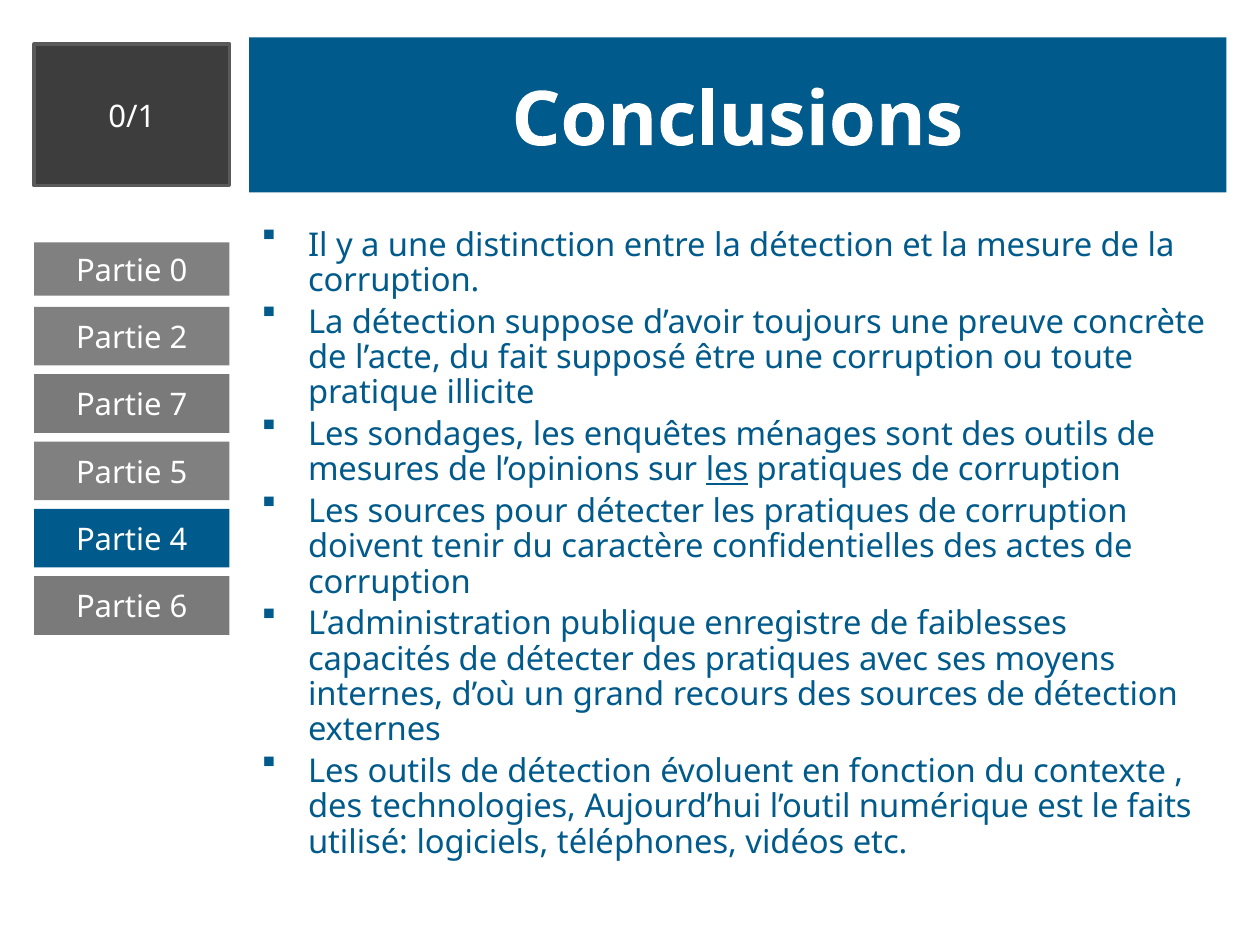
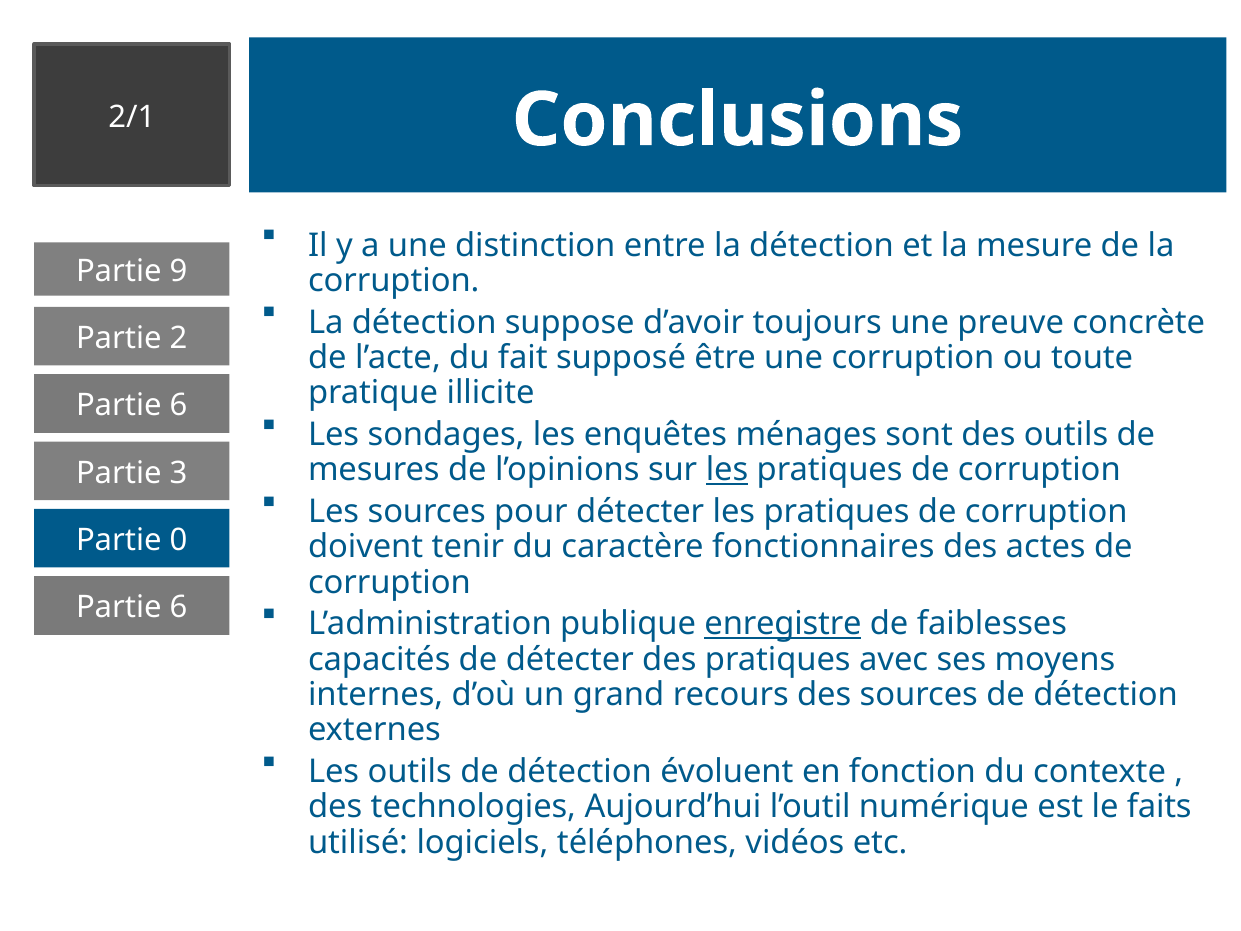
0/1: 0/1 -> 2/1
0: 0 -> 9
7 at (179, 406): 7 -> 6
5: 5 -> 3
4: 4 -> 0
confidentielles: confidentielles -> fonctionnaires
enregistre underline: none -> present
